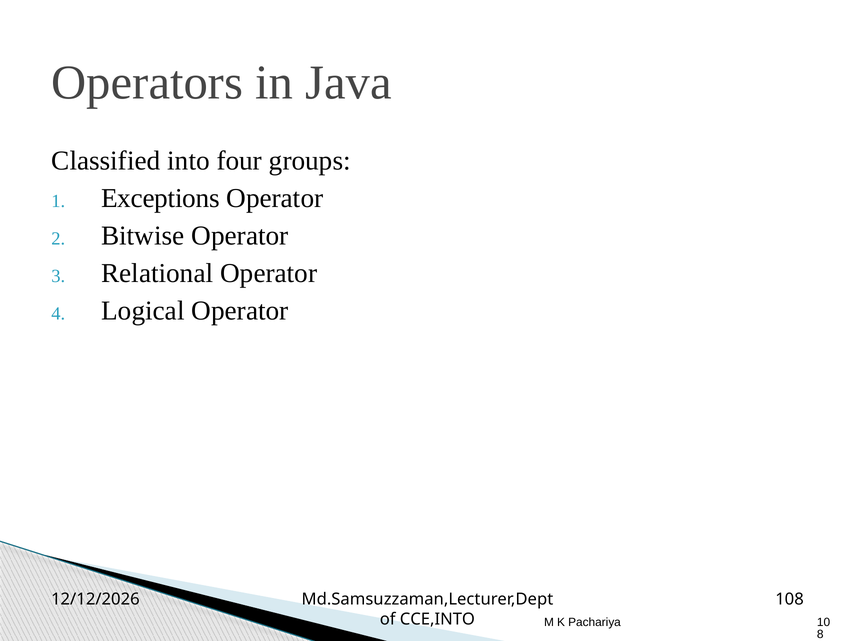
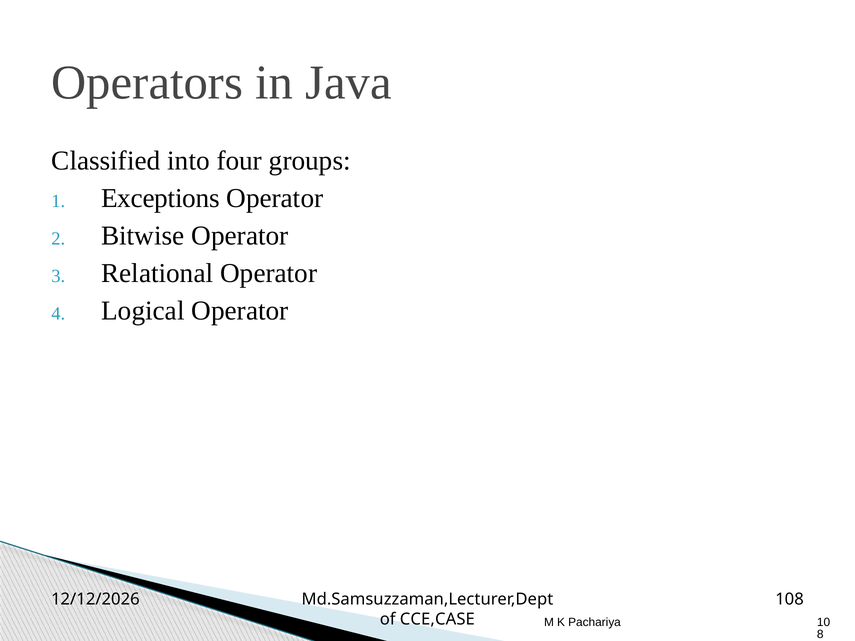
CCE,INTO: CCE,INTO -> CCE,CASE
